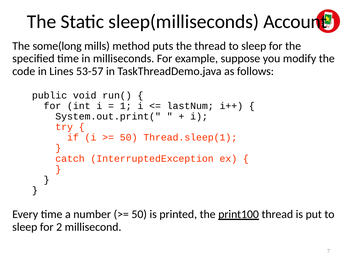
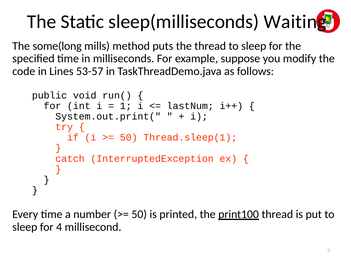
Account: Account -> Waiting
2: 2 -> 4
